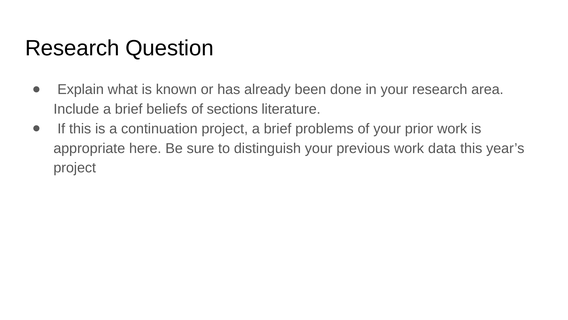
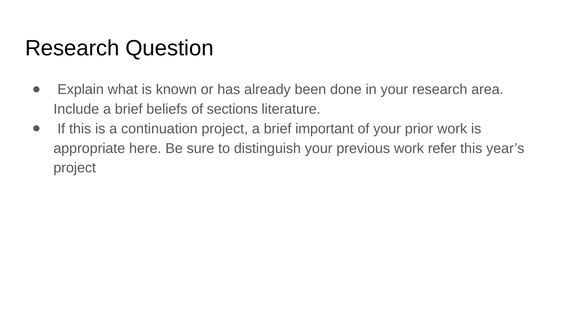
problems: problems -> important
data: data -> refer
